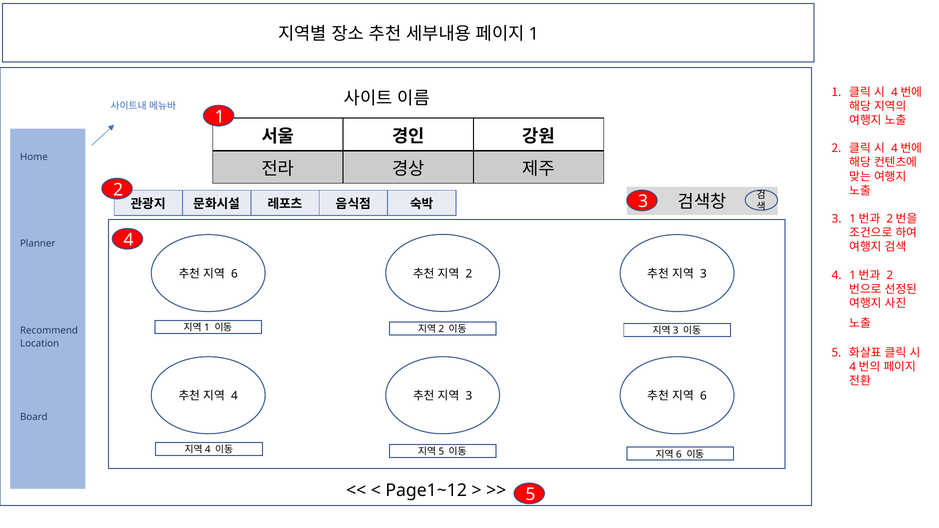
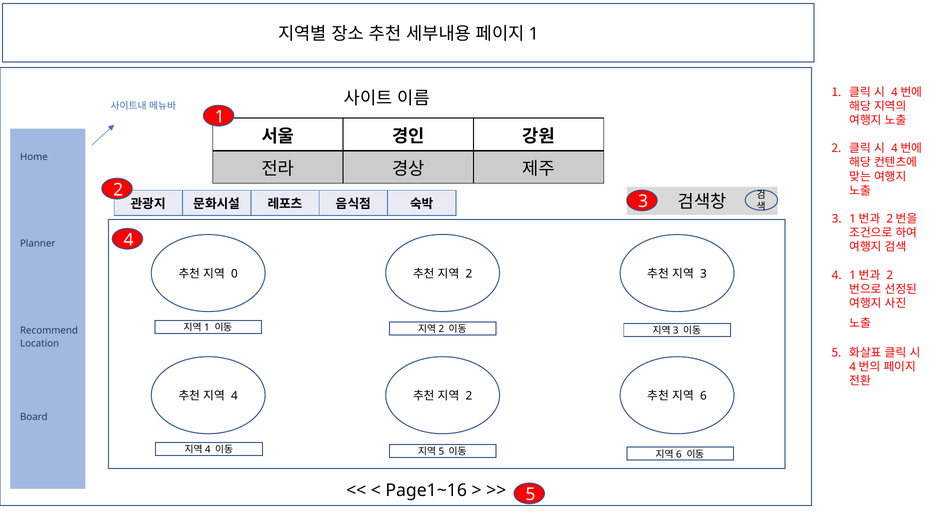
6 at (234, 274): 6 -> 0
3 at (469, 396): 3 -> 2
Page1~12: Page1~12 -> Page1~16
